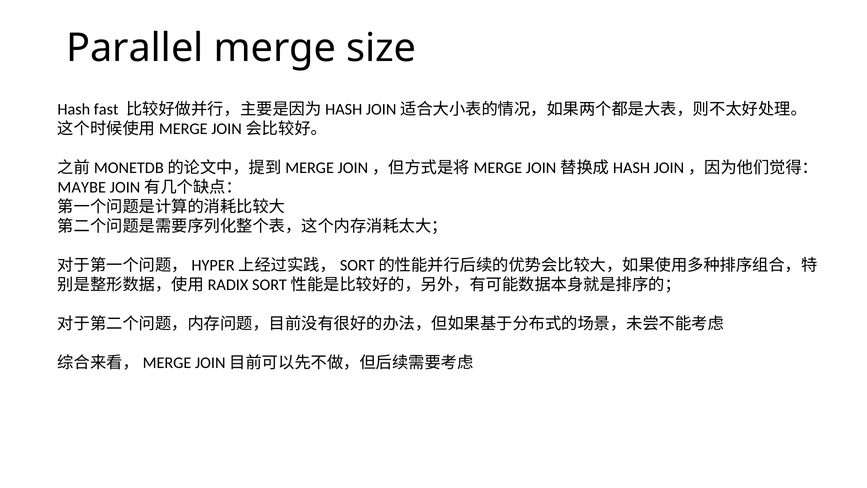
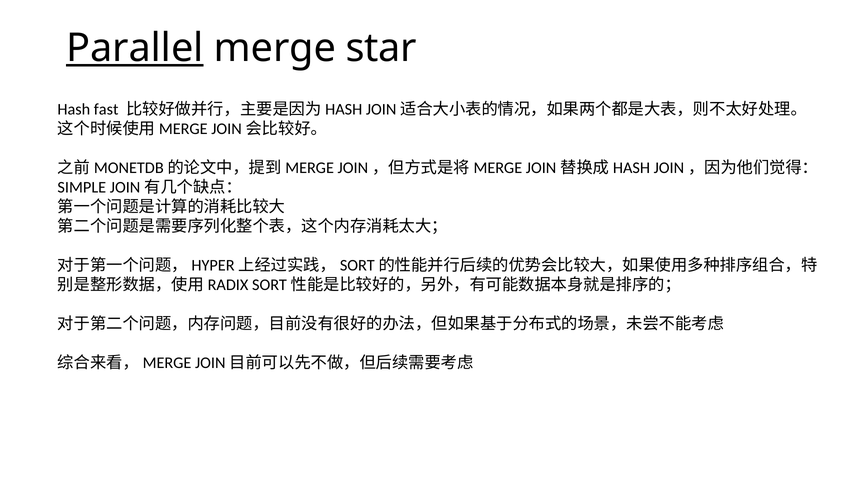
Parallel underline: none -> present
size: size -> star
MAYBE: MAYBE -> SIMPLE
